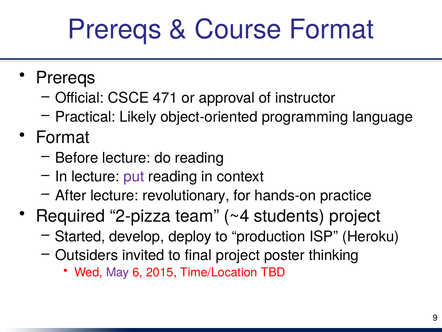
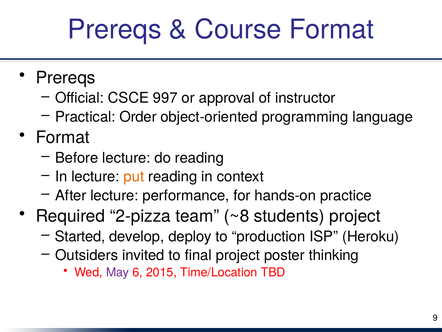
471: 471 -> 997
Likely: Likely -> Order
put colour: purple -> orange
revolutionary: revolutionary -> performance
~4: ~4 -> ~8
